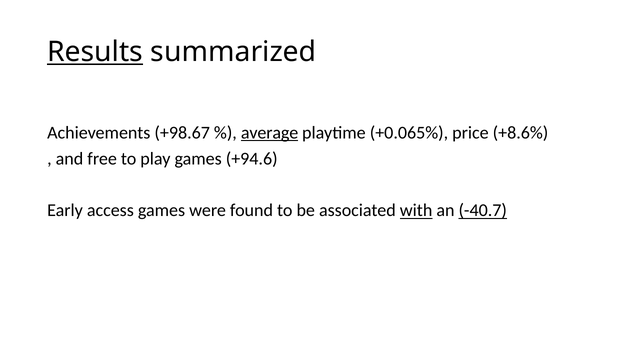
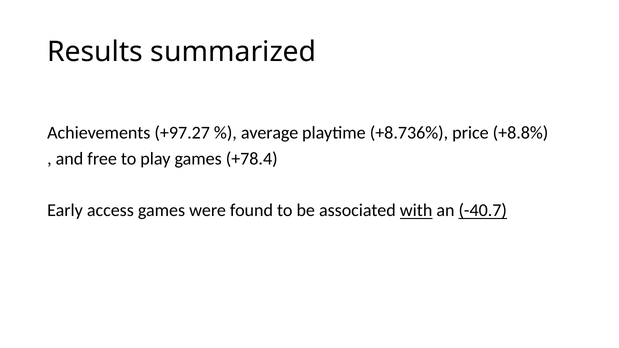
Results underline: present -> none
+98.67: +98.67 -> +97.27
average underline: present -> none
+0.065%: +0.065% -> +8.736%
+8.6%: +8.6% -> +8.8%
+94.6: +94.6 -> +78.4
